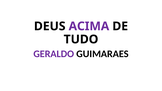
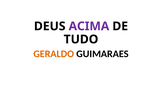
GERALDO colour: purple -> orange
